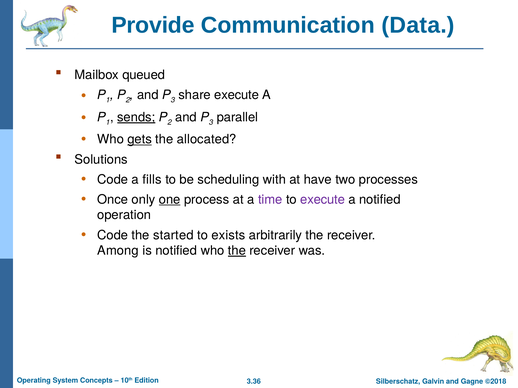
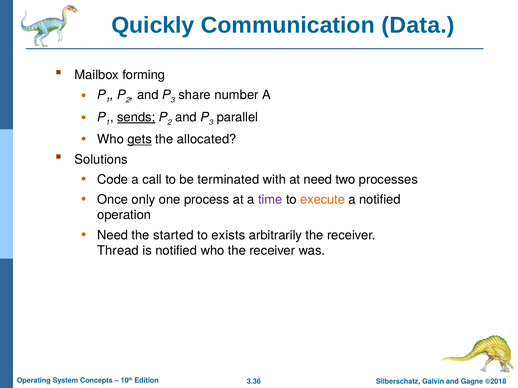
Provide: Provide -> Quickly
queued: queued -> forming
share execute: execute -> number
fills: fills -> call
scheduling: scheduling -> terminated
at have: have -> need
one underline: present -> none
execute at (323, 200) colour: purple -> orange
Code at (113, 235): Code -> Need
Among: Among -> Thread
the at (237, 251) underline: present -> none
